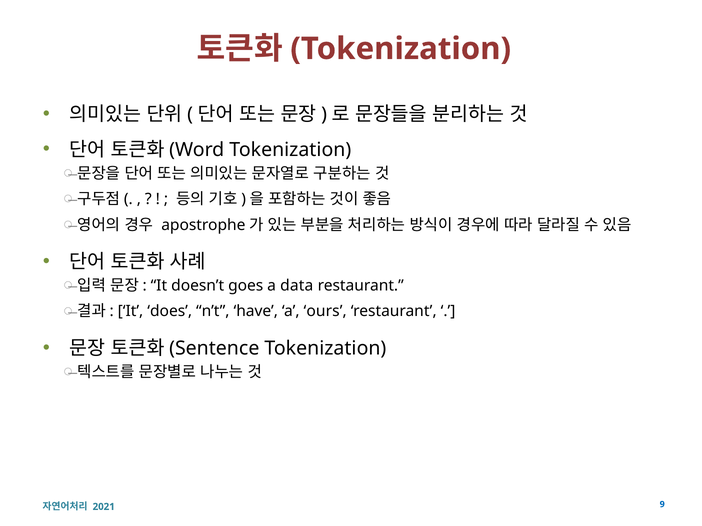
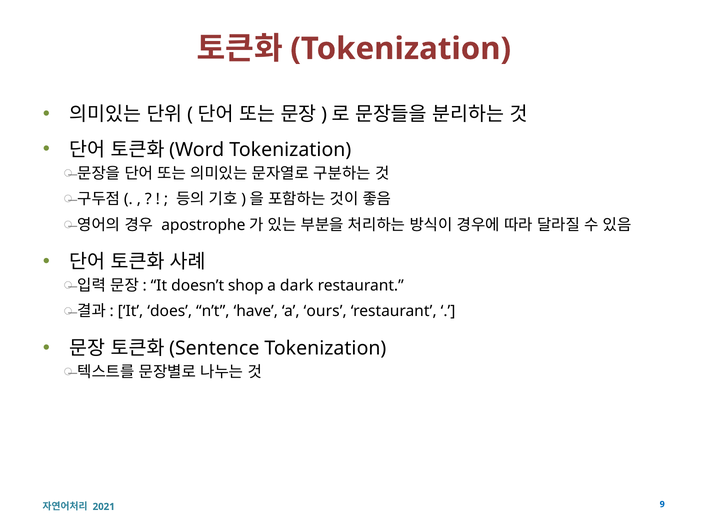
goes: goes -> shop
data: data -> dark
